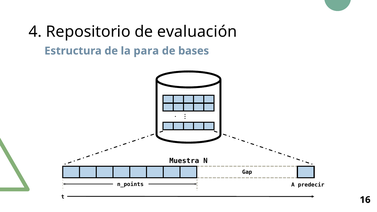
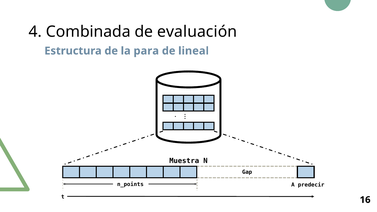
Repositorio: Repositorio -> Combinada
bases: bases -> lineal
